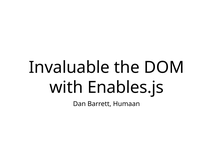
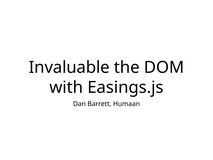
Enables.js: Enables.js -> Easings.js
